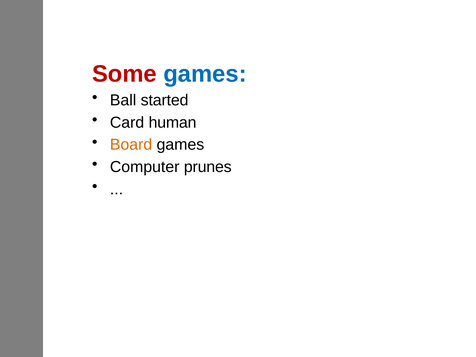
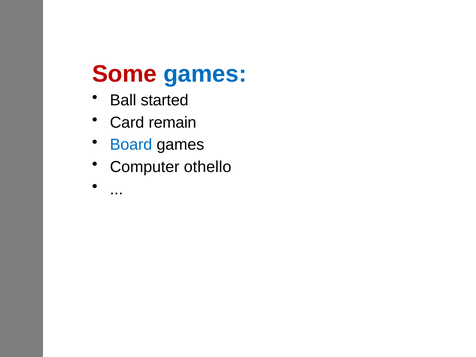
human: human -> remain
Board colour: orange -> blue
prunes: prunes -> othello
